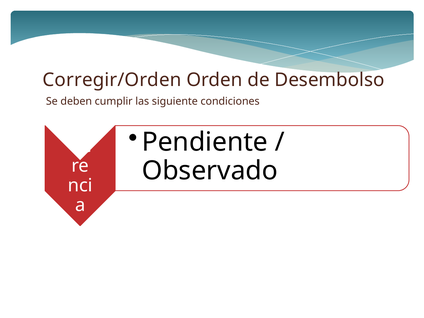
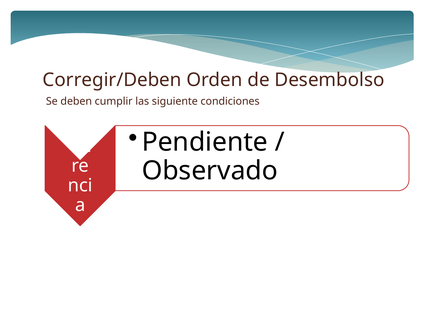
Corregir/Orden: Corregir/Orden -> Corregir/Deben
